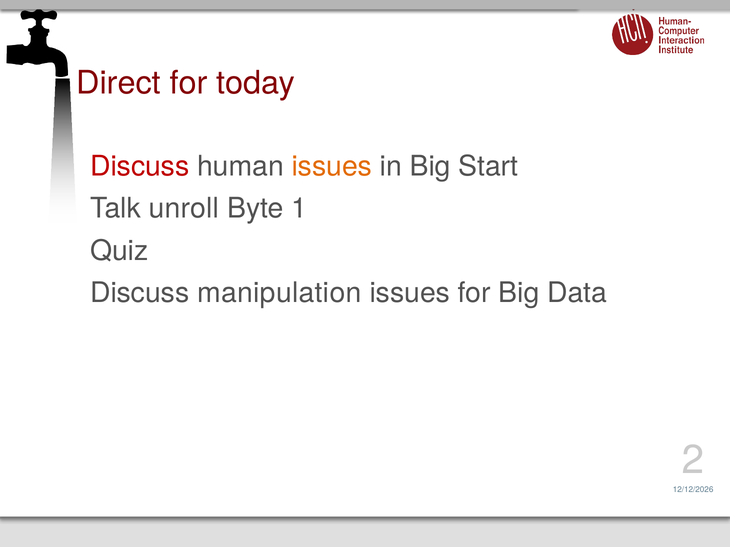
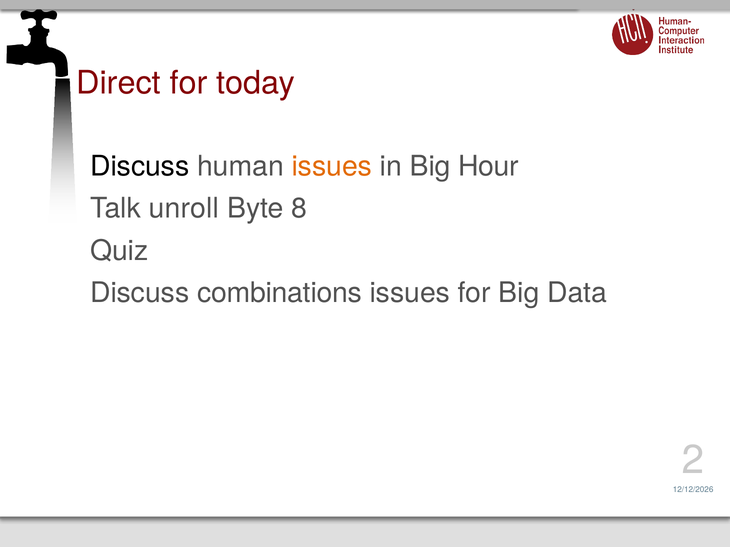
Discuss at (140, 166) colour: red -> black
Start: Start -> Hour
1: 1 -> 8
manipulation: manipulation -> combinations
